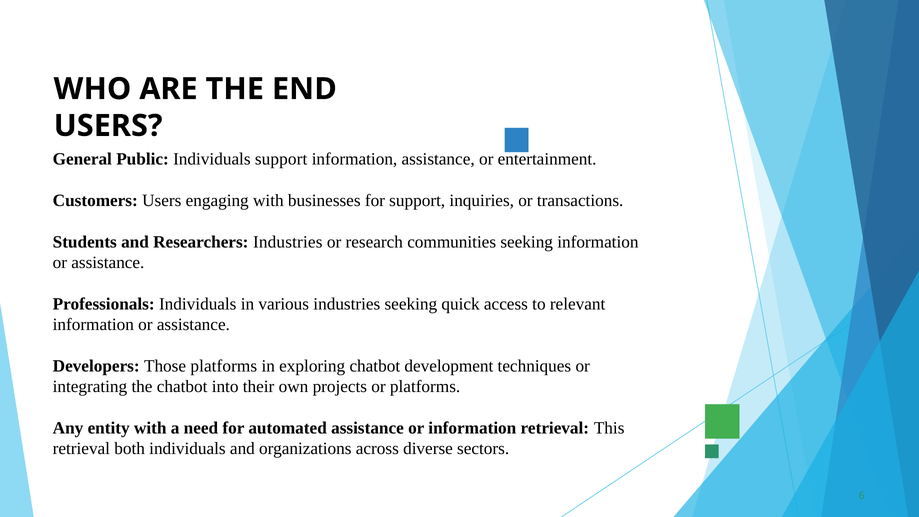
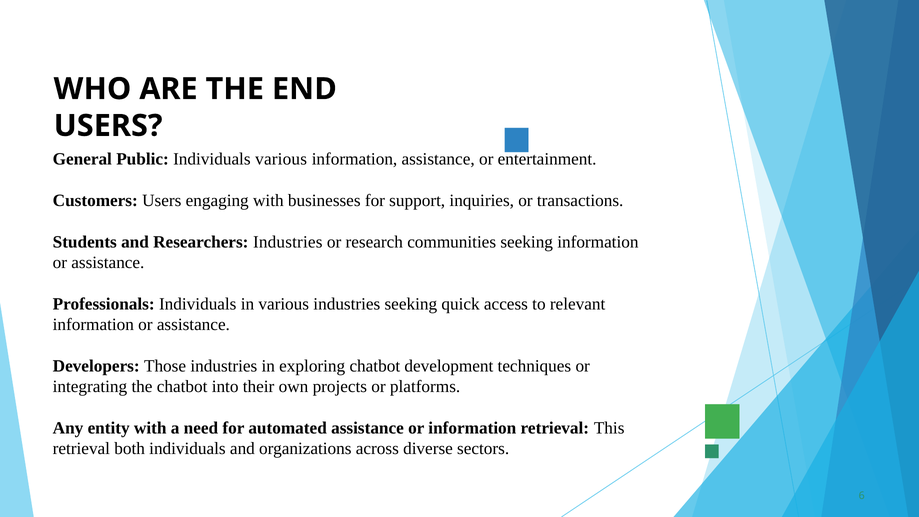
Individuals support: support -> various
Those platforms: platforms -> industries
